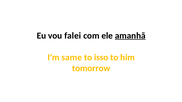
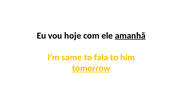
falei: falei -> hoje
isso: isso -> fala
tomorrow underline: none -> present
